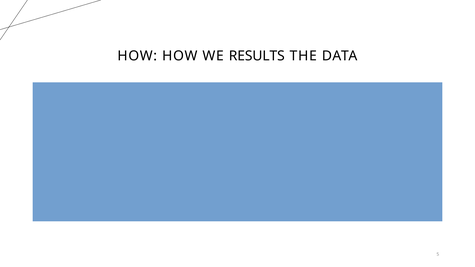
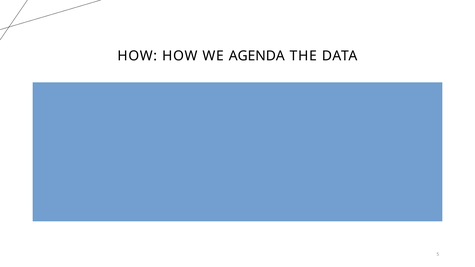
RESULTS: RESULTS -> AGENDA
